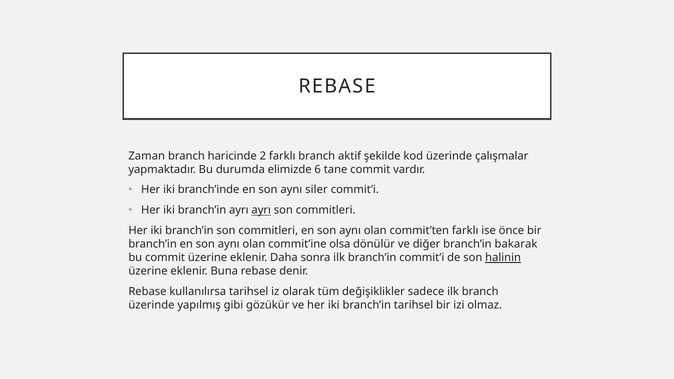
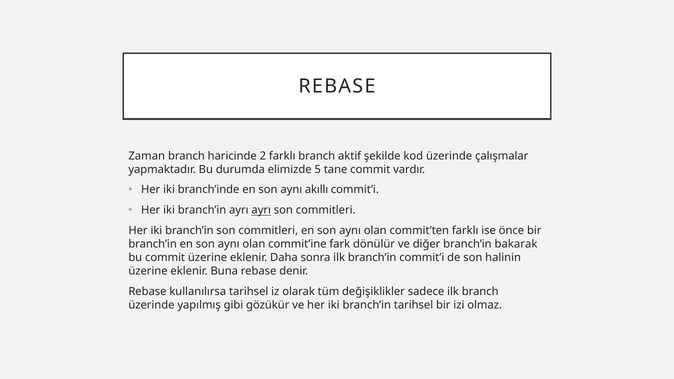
6: 6 -> 5
siler: siler -> akıllı
olsa: olsa -> fark
halinin underline: present -> none
